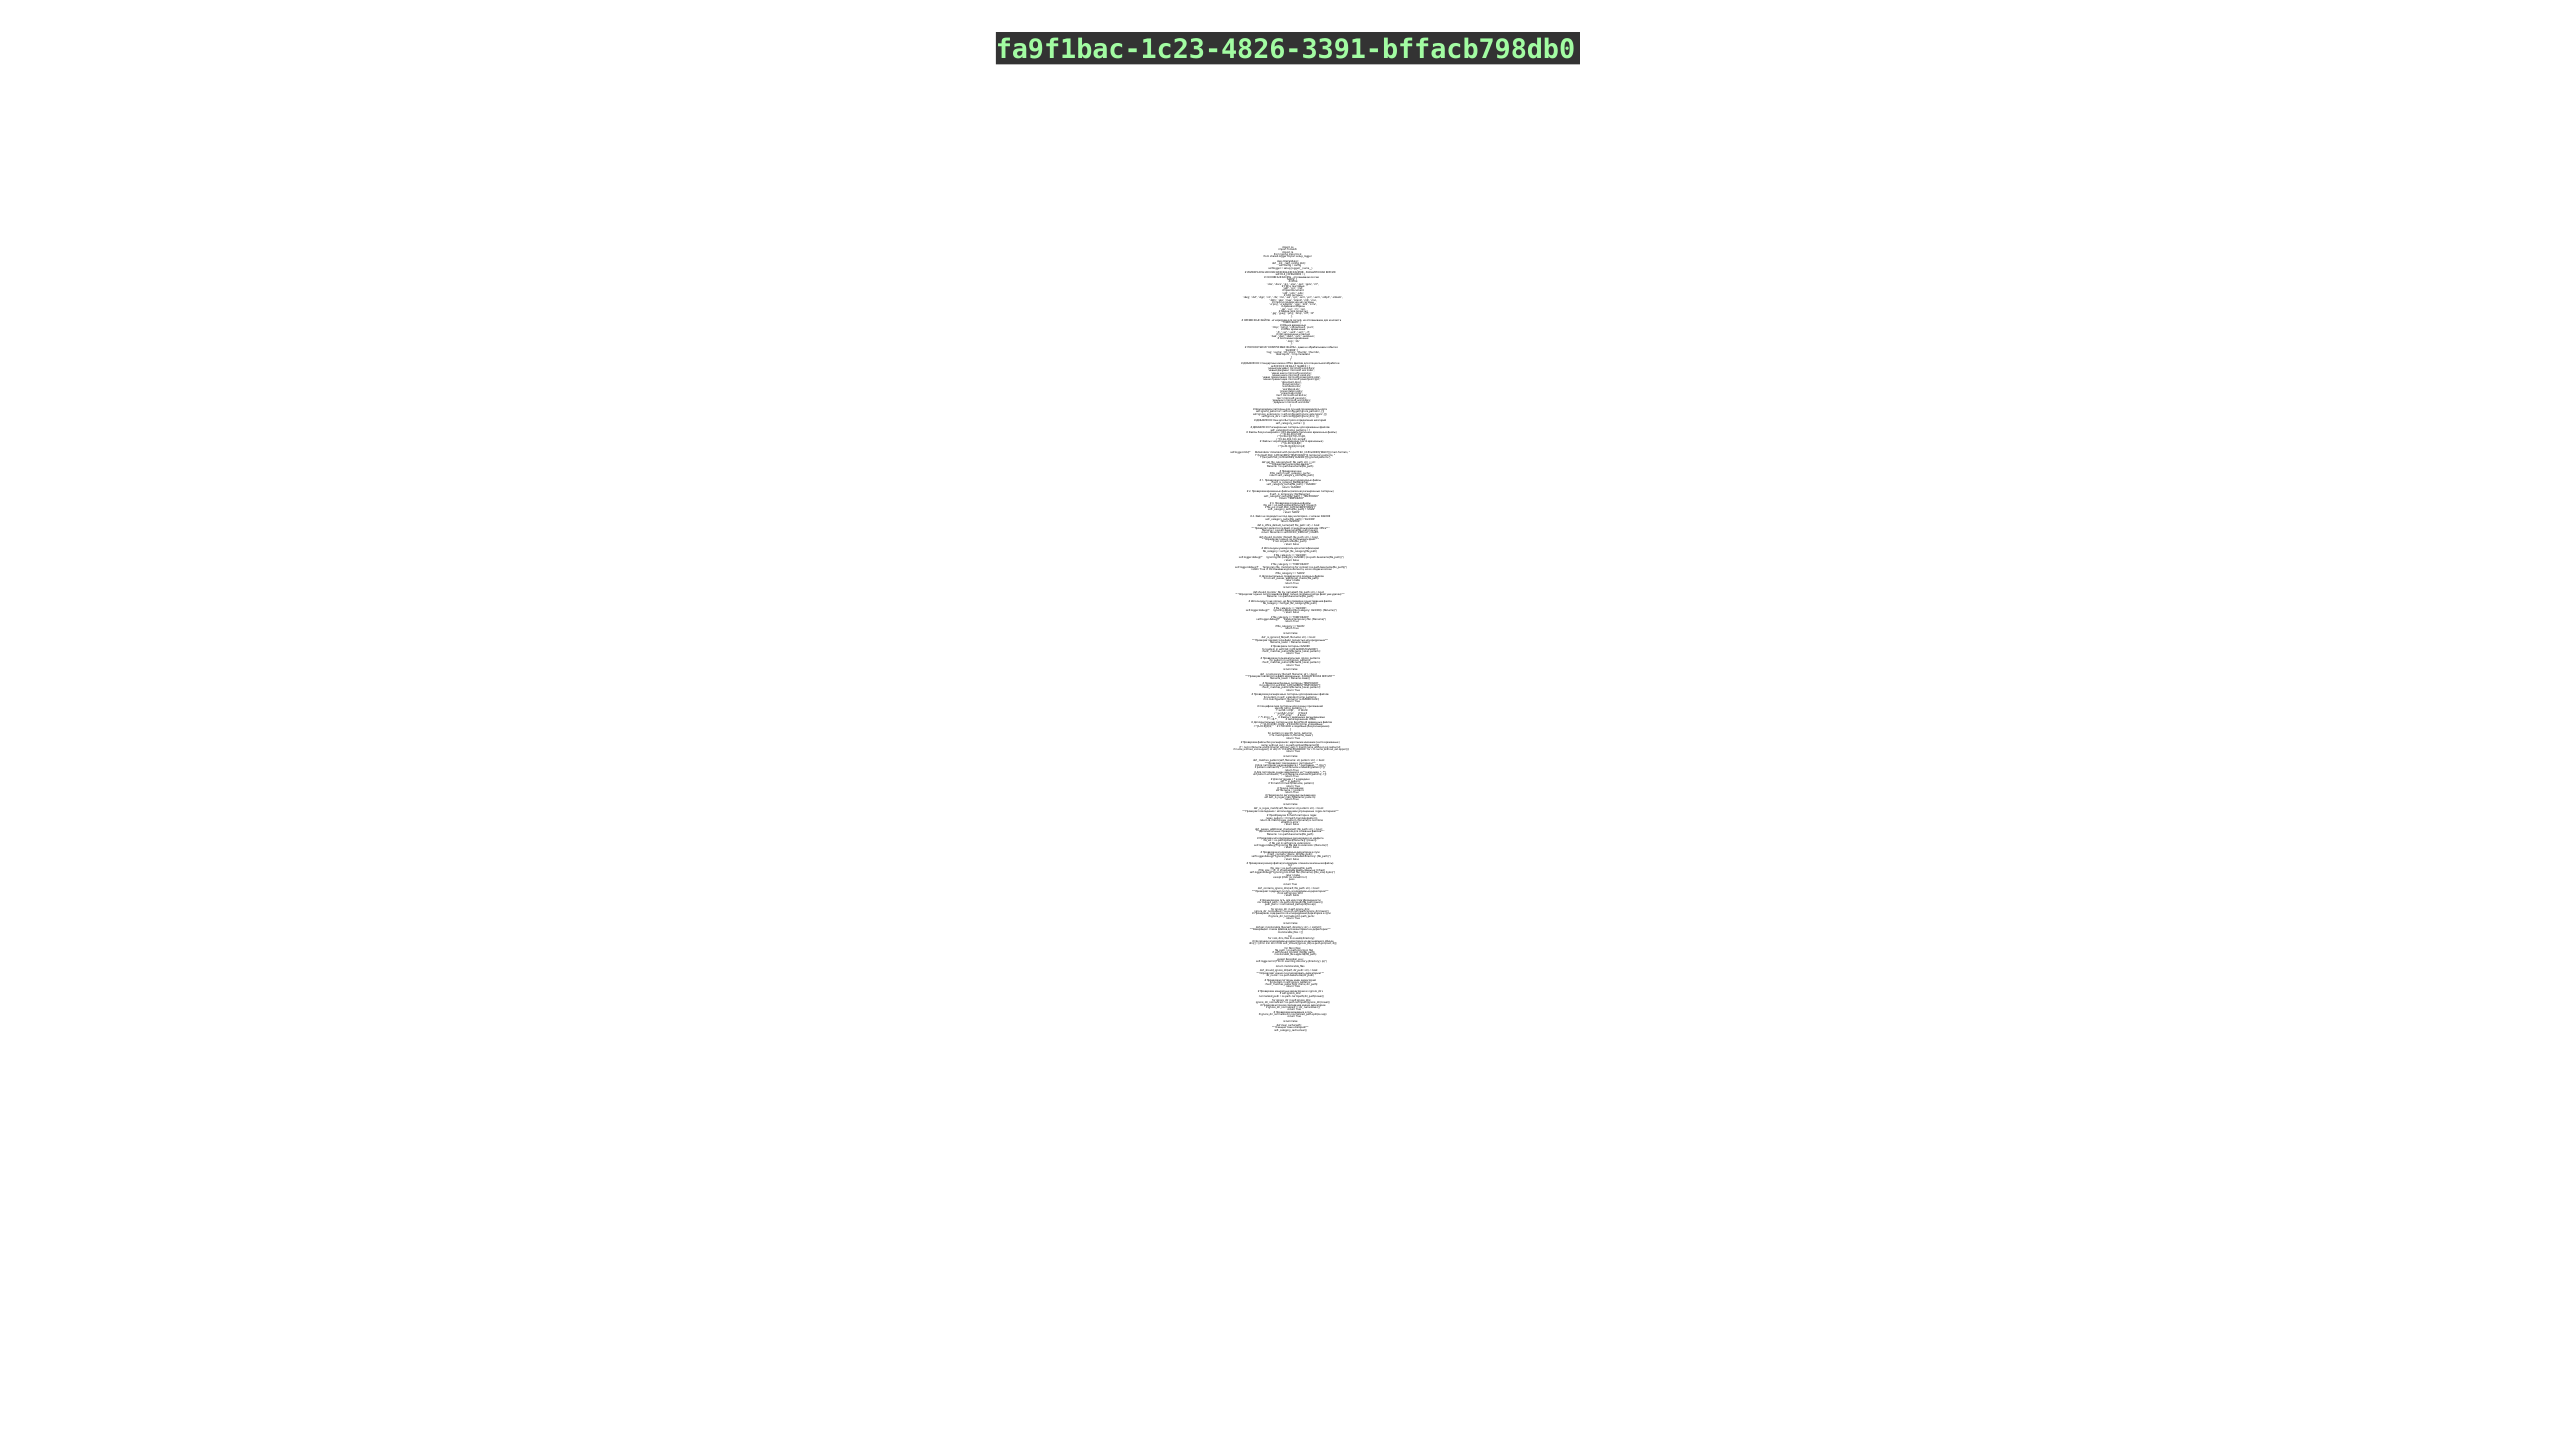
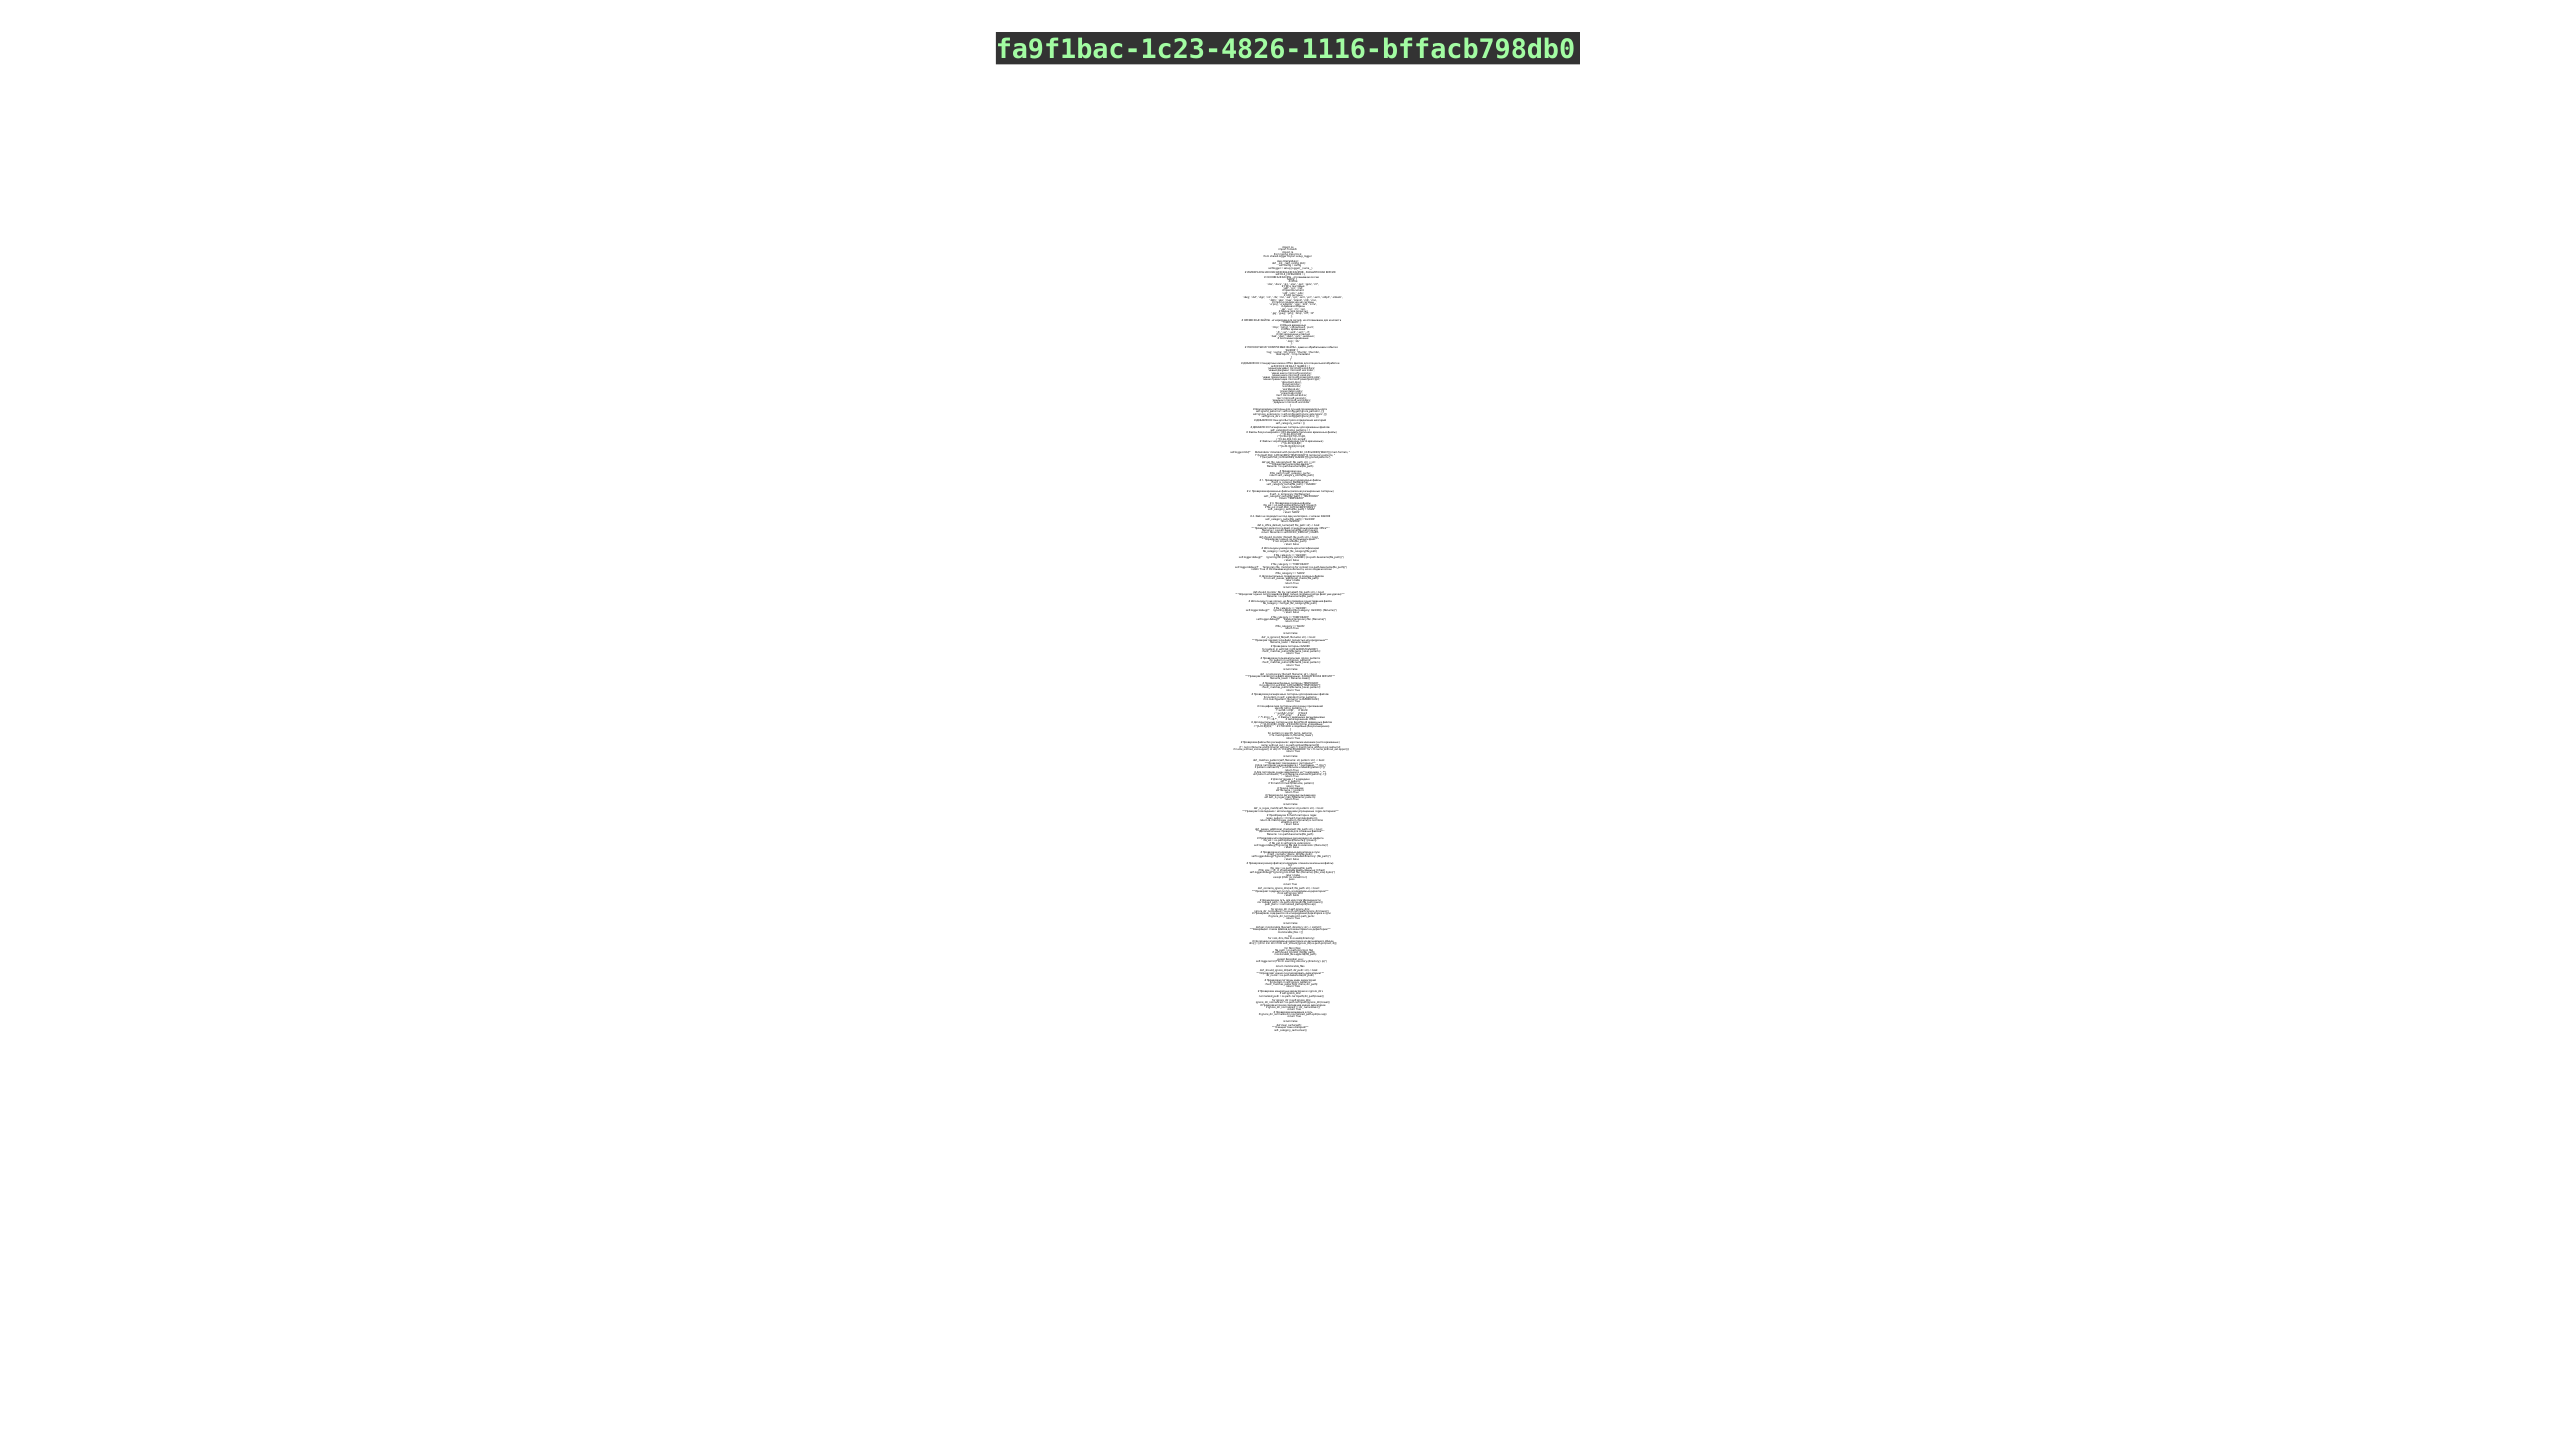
fa9f1bac-1c23-4826-3391-bffacb798db0: fa9f1bac-1c23-4826-3391-bffacb798db0 -> fa9f1bac-1c23-4826-1116-bffacb798db0
